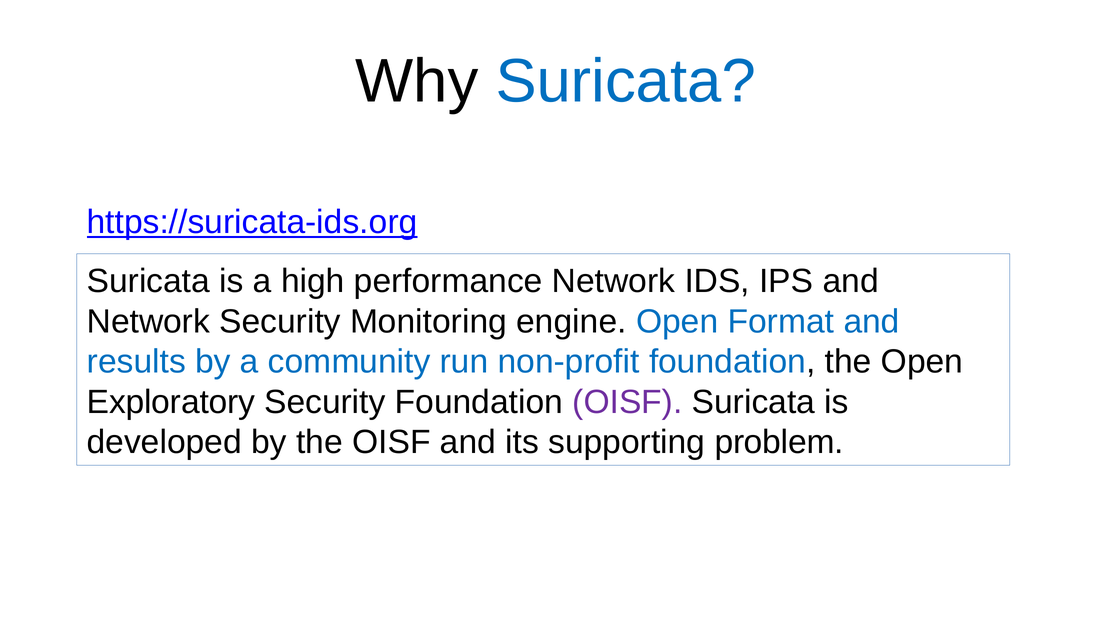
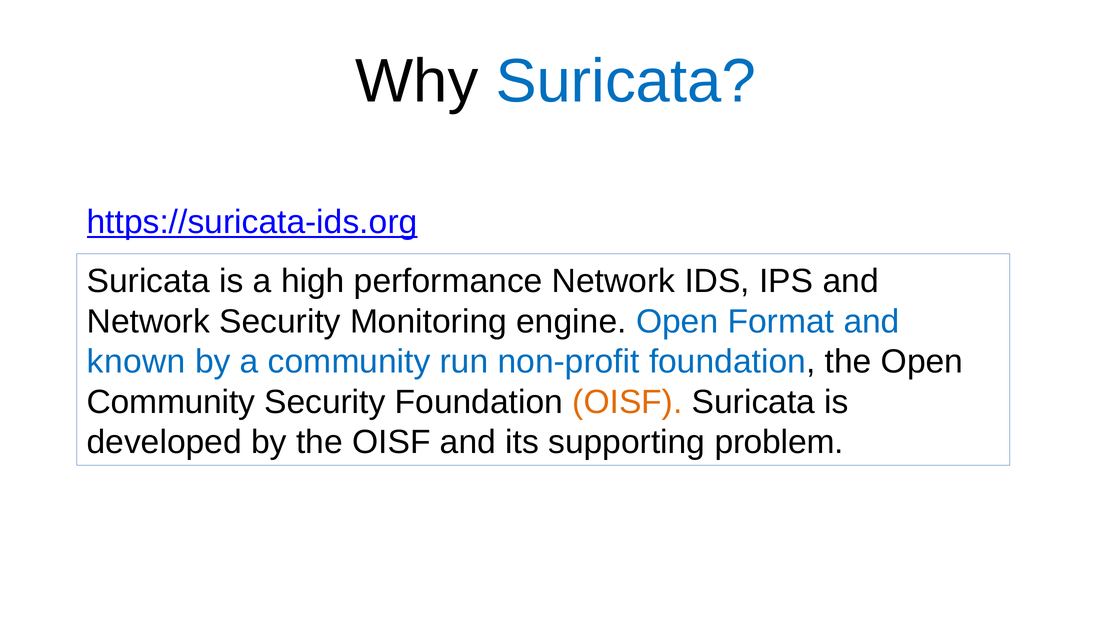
results: results -> known
Exploratory at (171, 402): Exploratory -> Community
OISF at (627, 402) colour: purple -> orange
